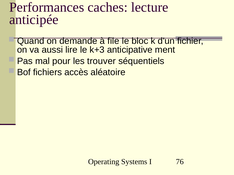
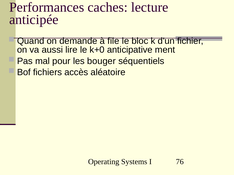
k+3: k+3 -> k+0
trouver: trouver -> bouger
